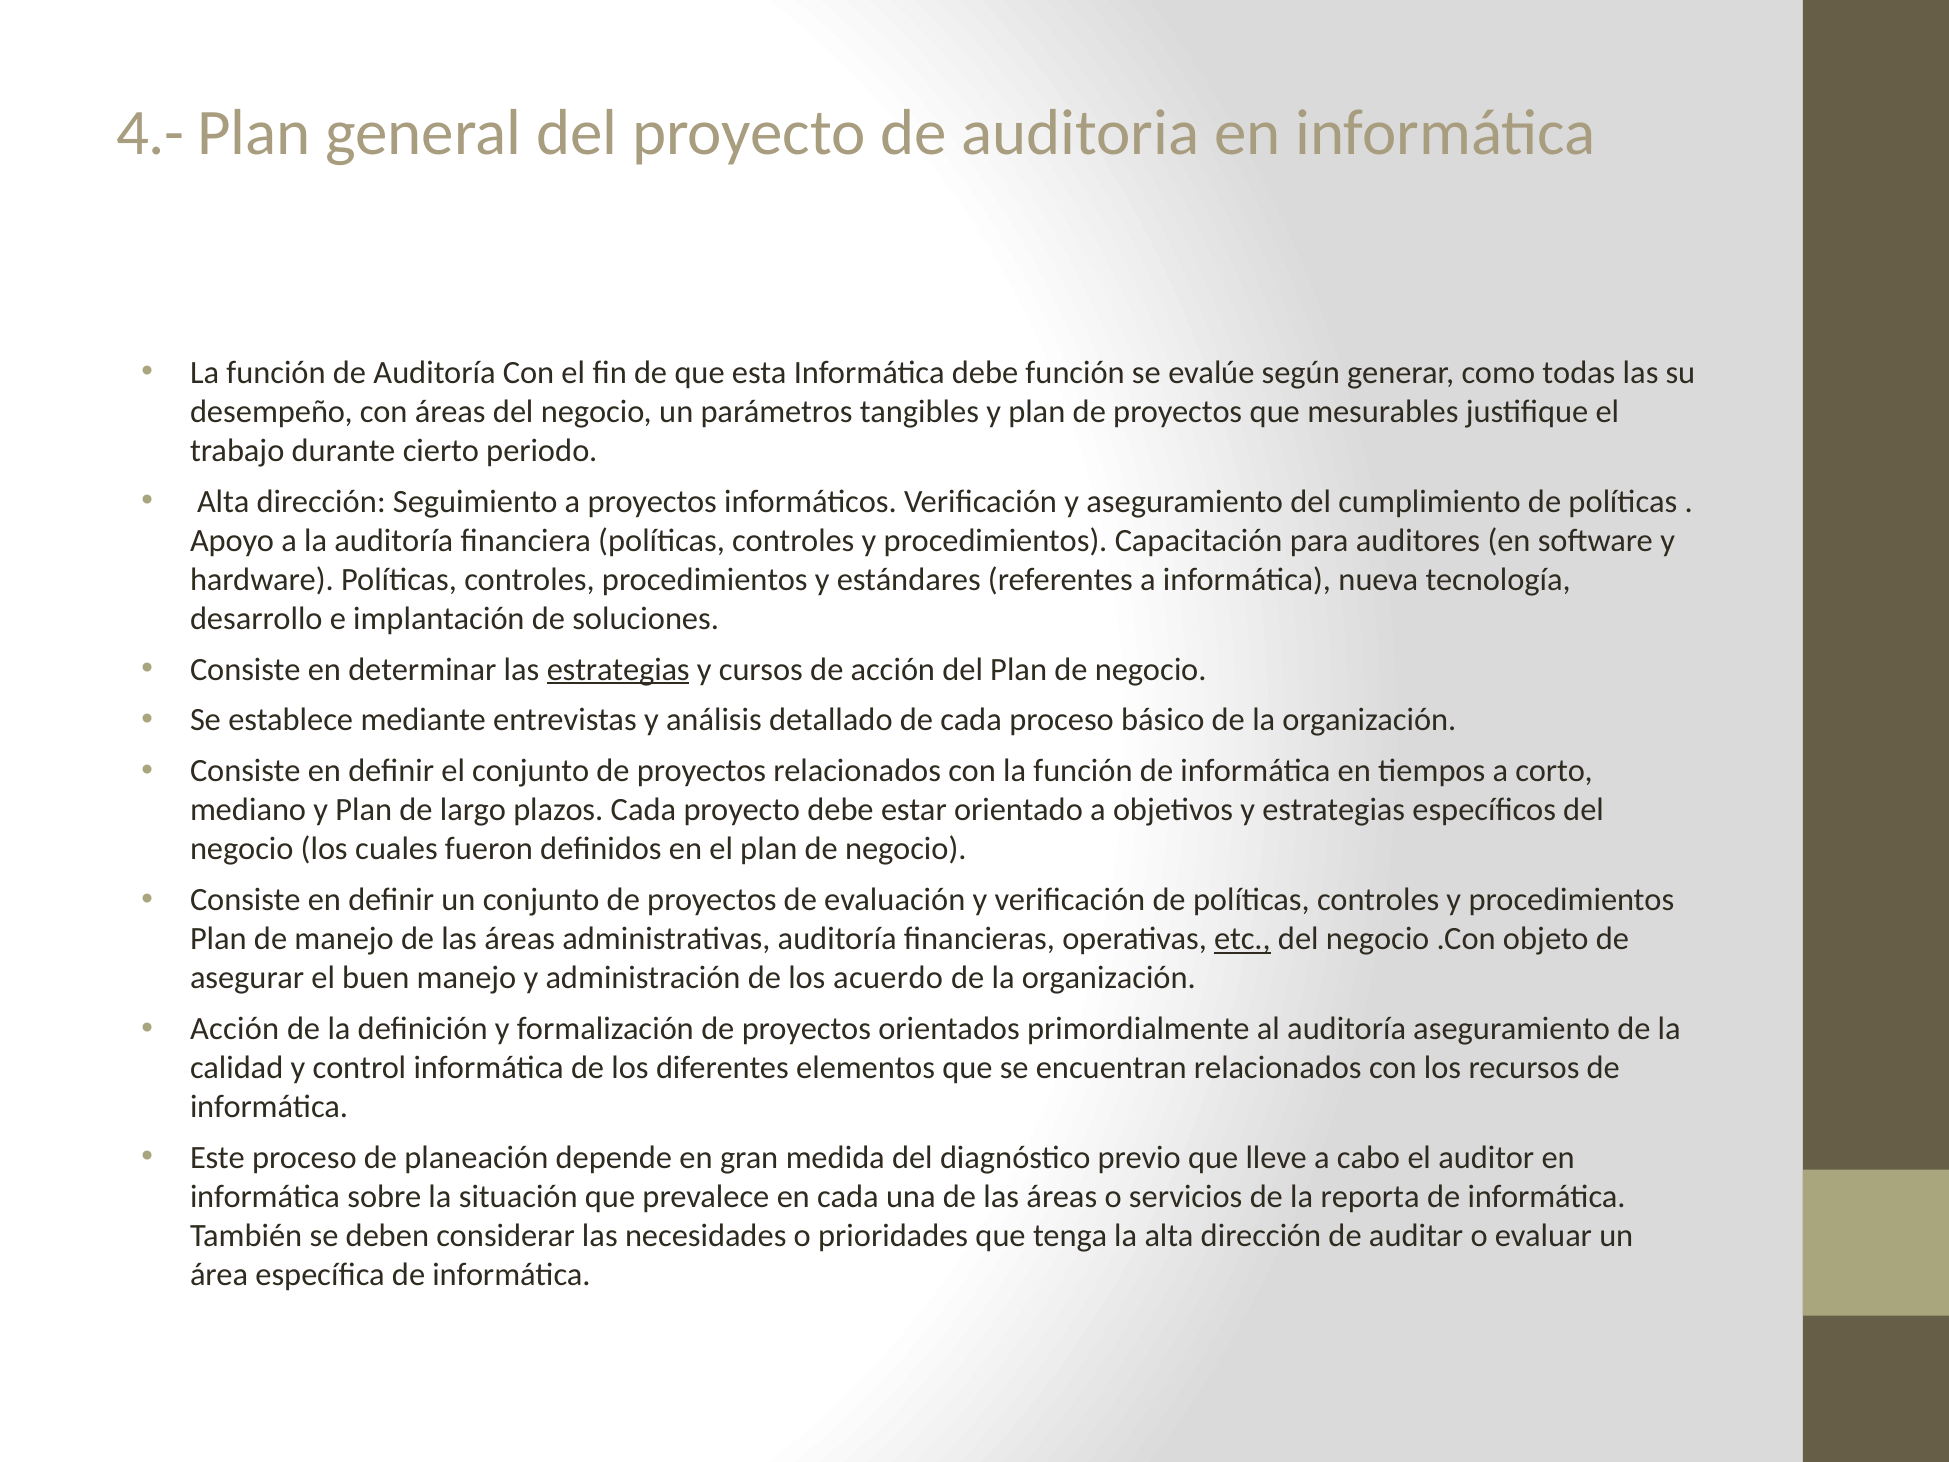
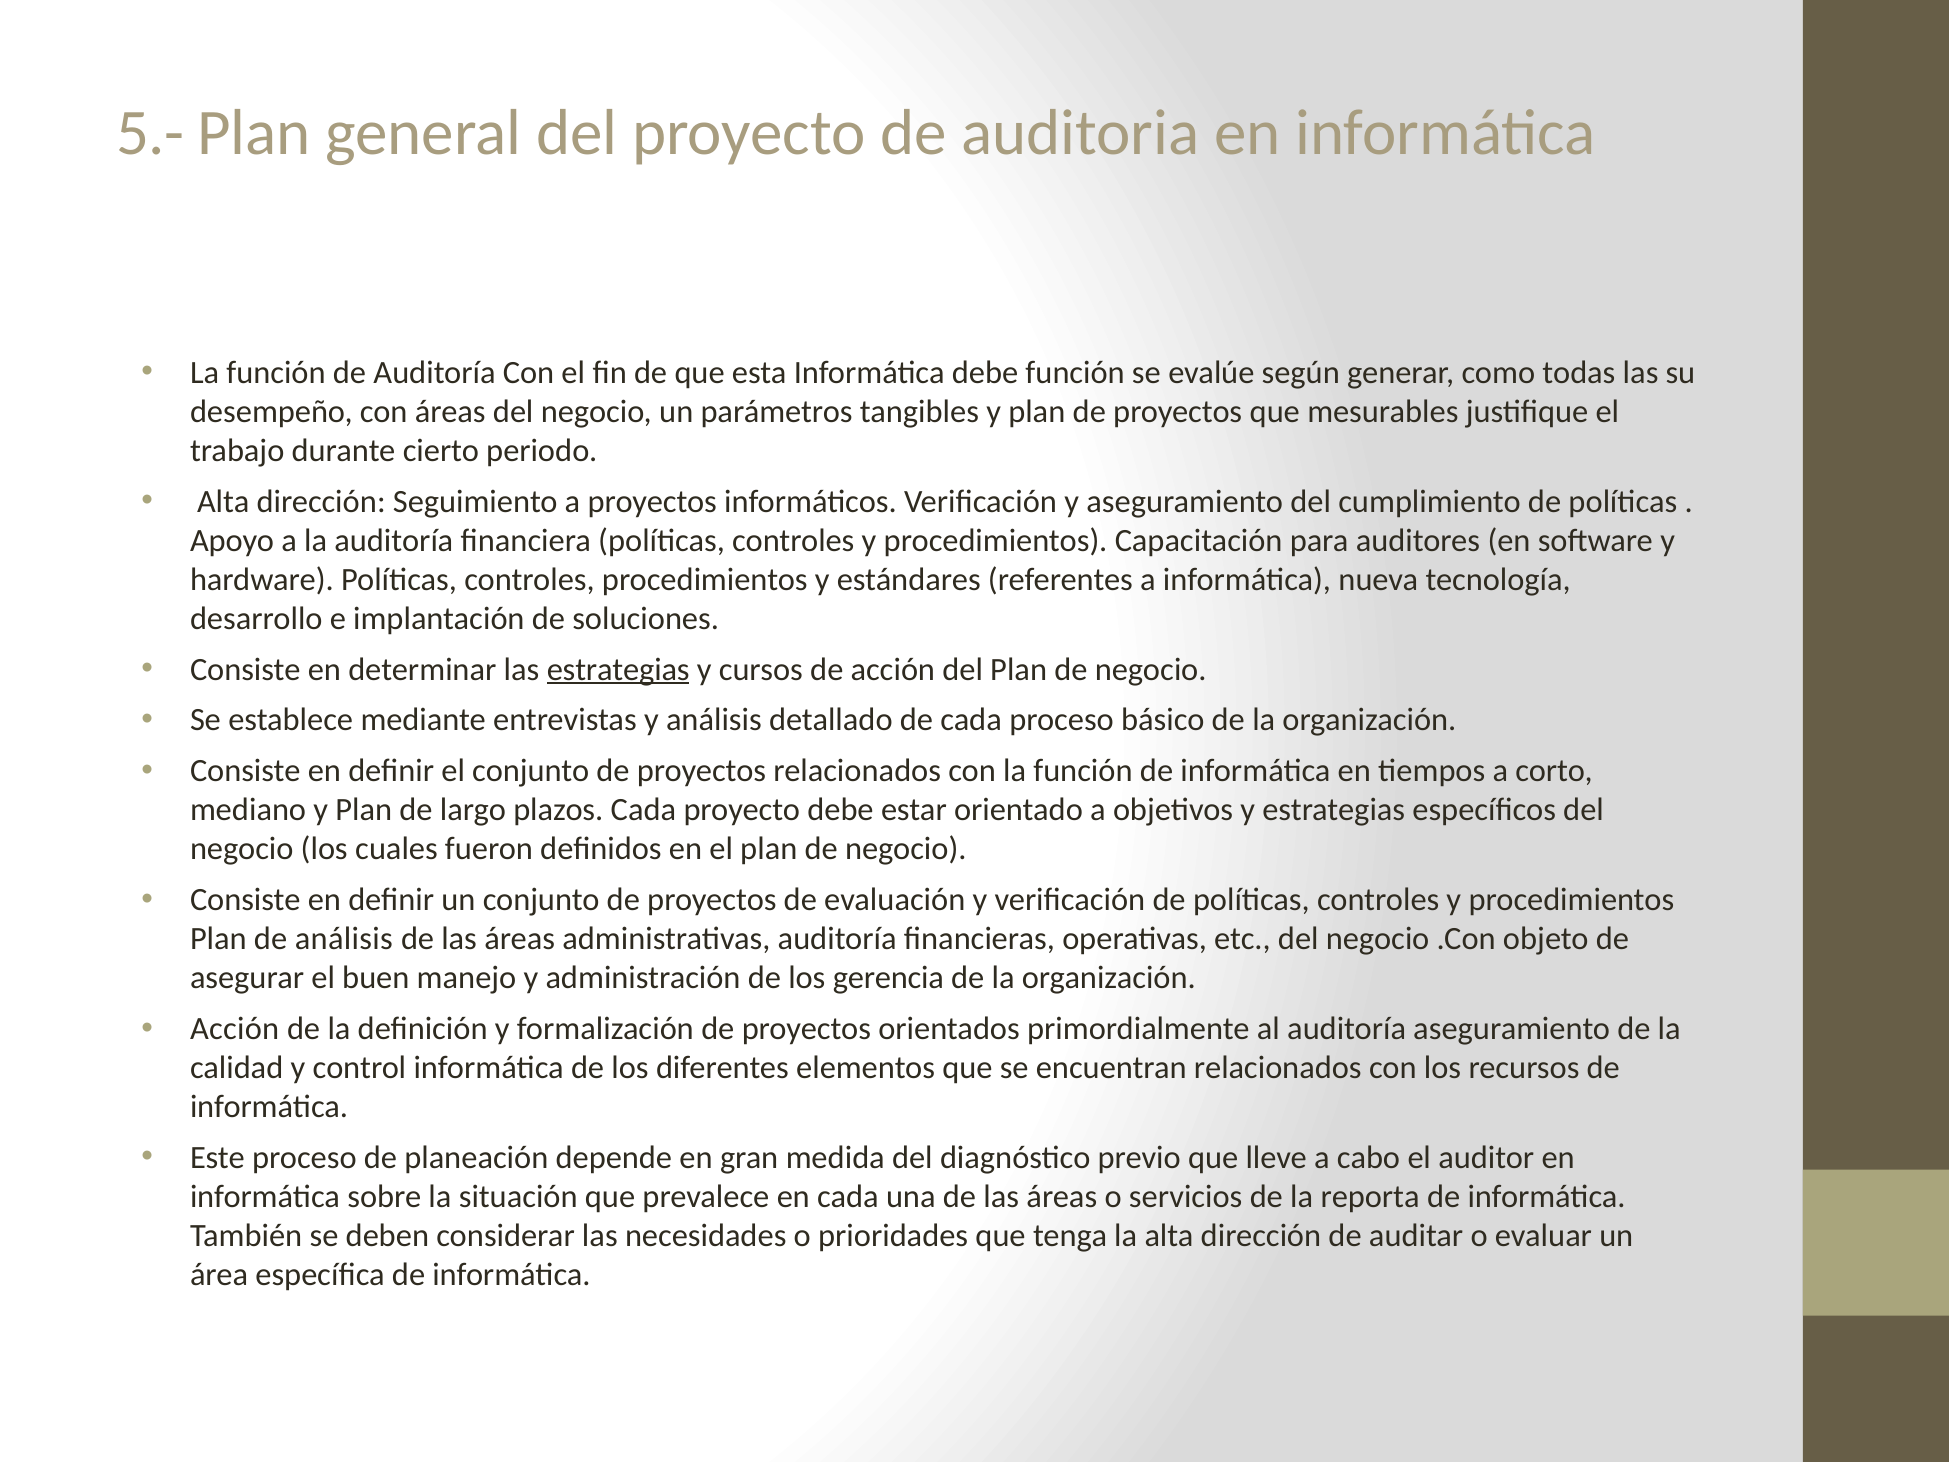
4.-: 4.- -> 5.-
de manejo: manejo -> análisis
etc underline: present -> none
acuerdo: acuerdo -> gerencia
